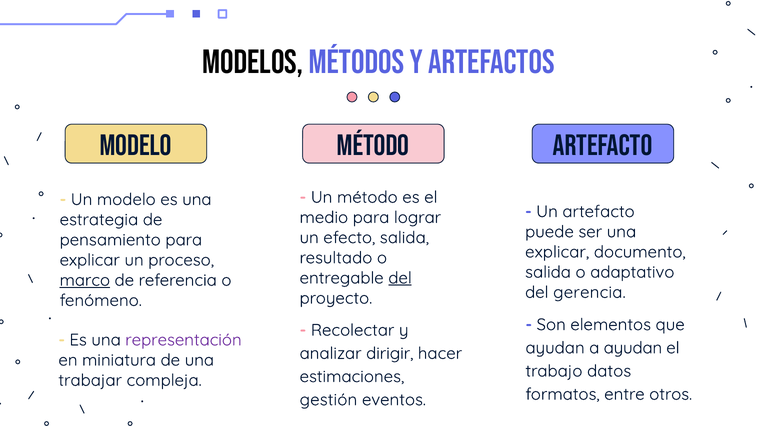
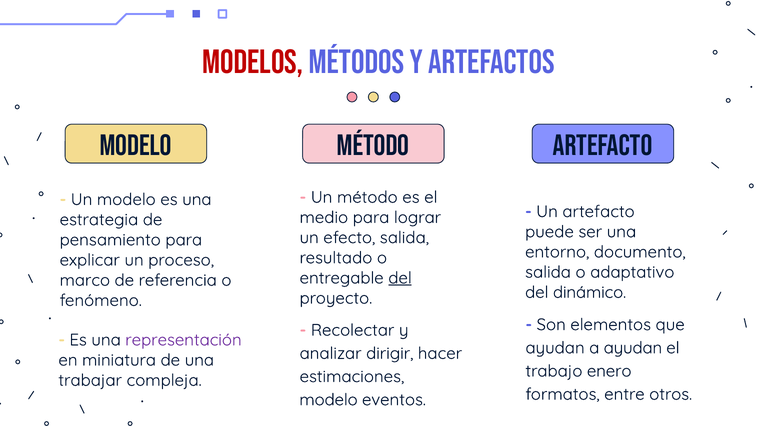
Modelos colour: black -> red
explicar at (557, 252): explicar -> entorno
marco underline: present -> none
gerencia: gerencia -> dinámico
datos: datos -> enero
gestión at (328, 400): gestión -> modelo
